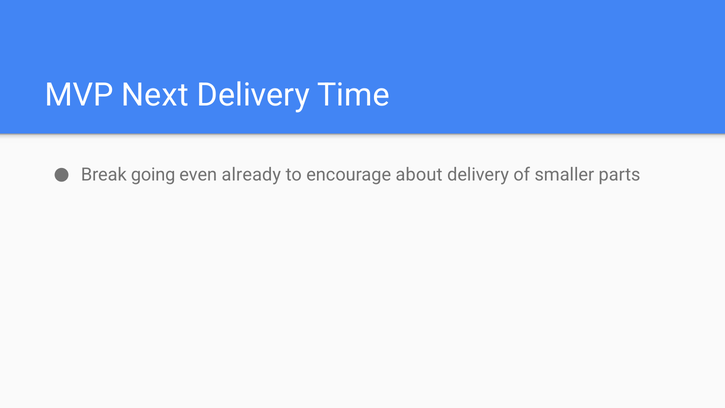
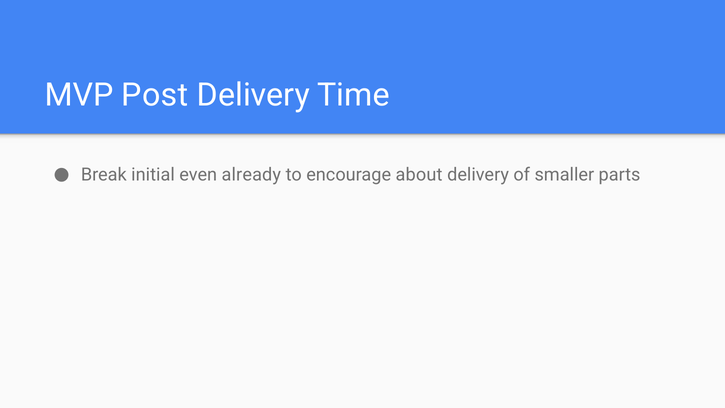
Next: Next -> Post
going: going -> initial
